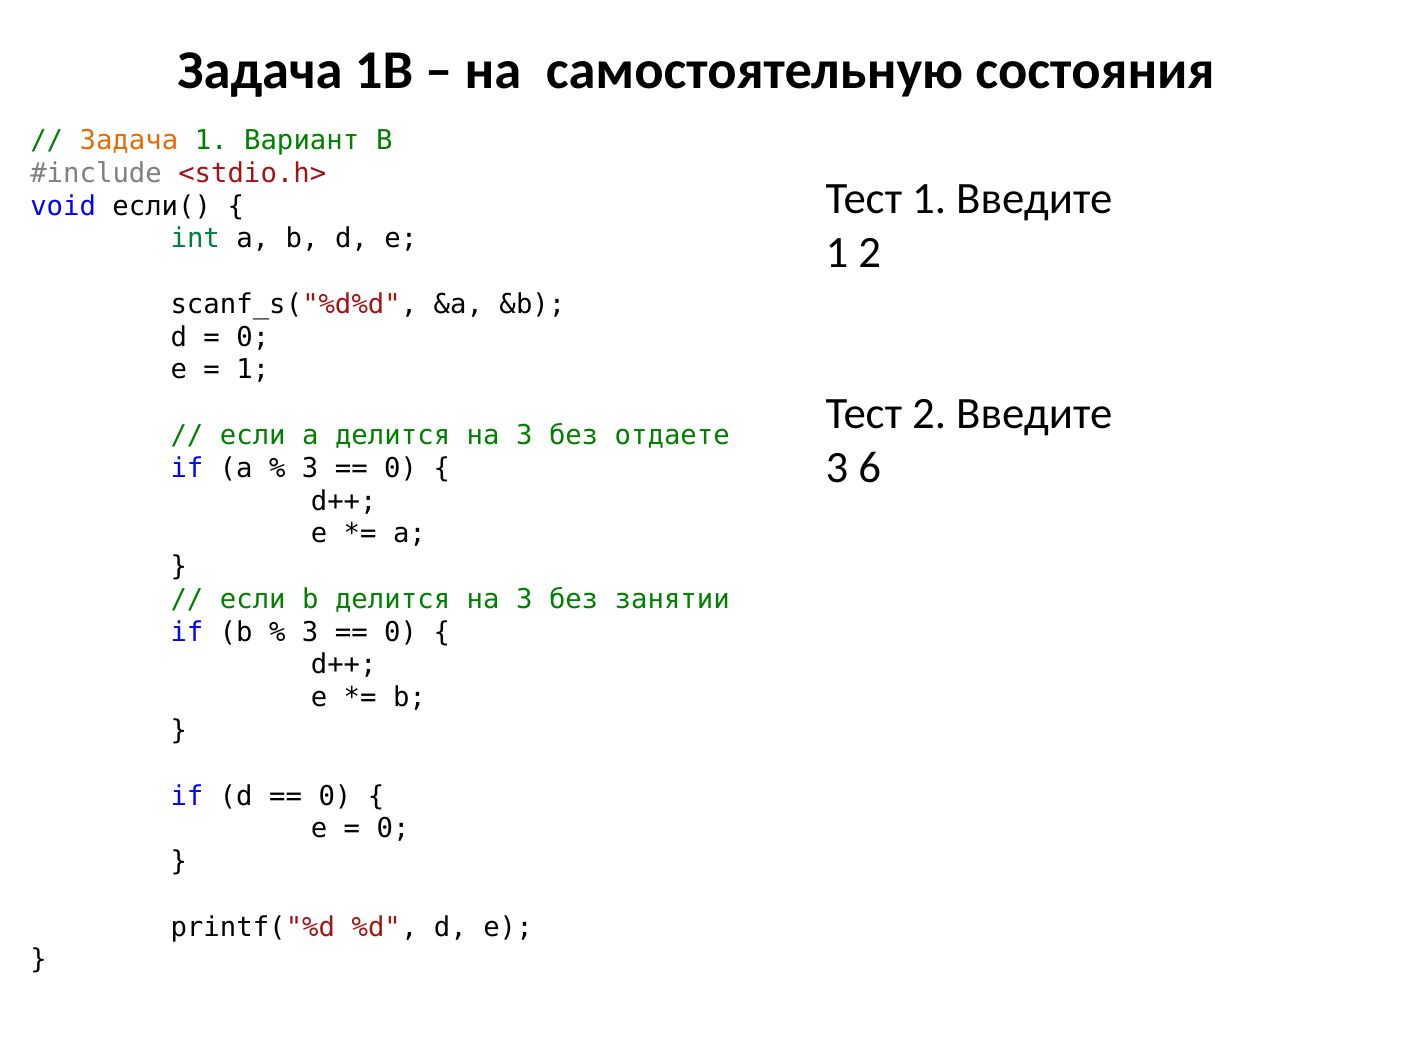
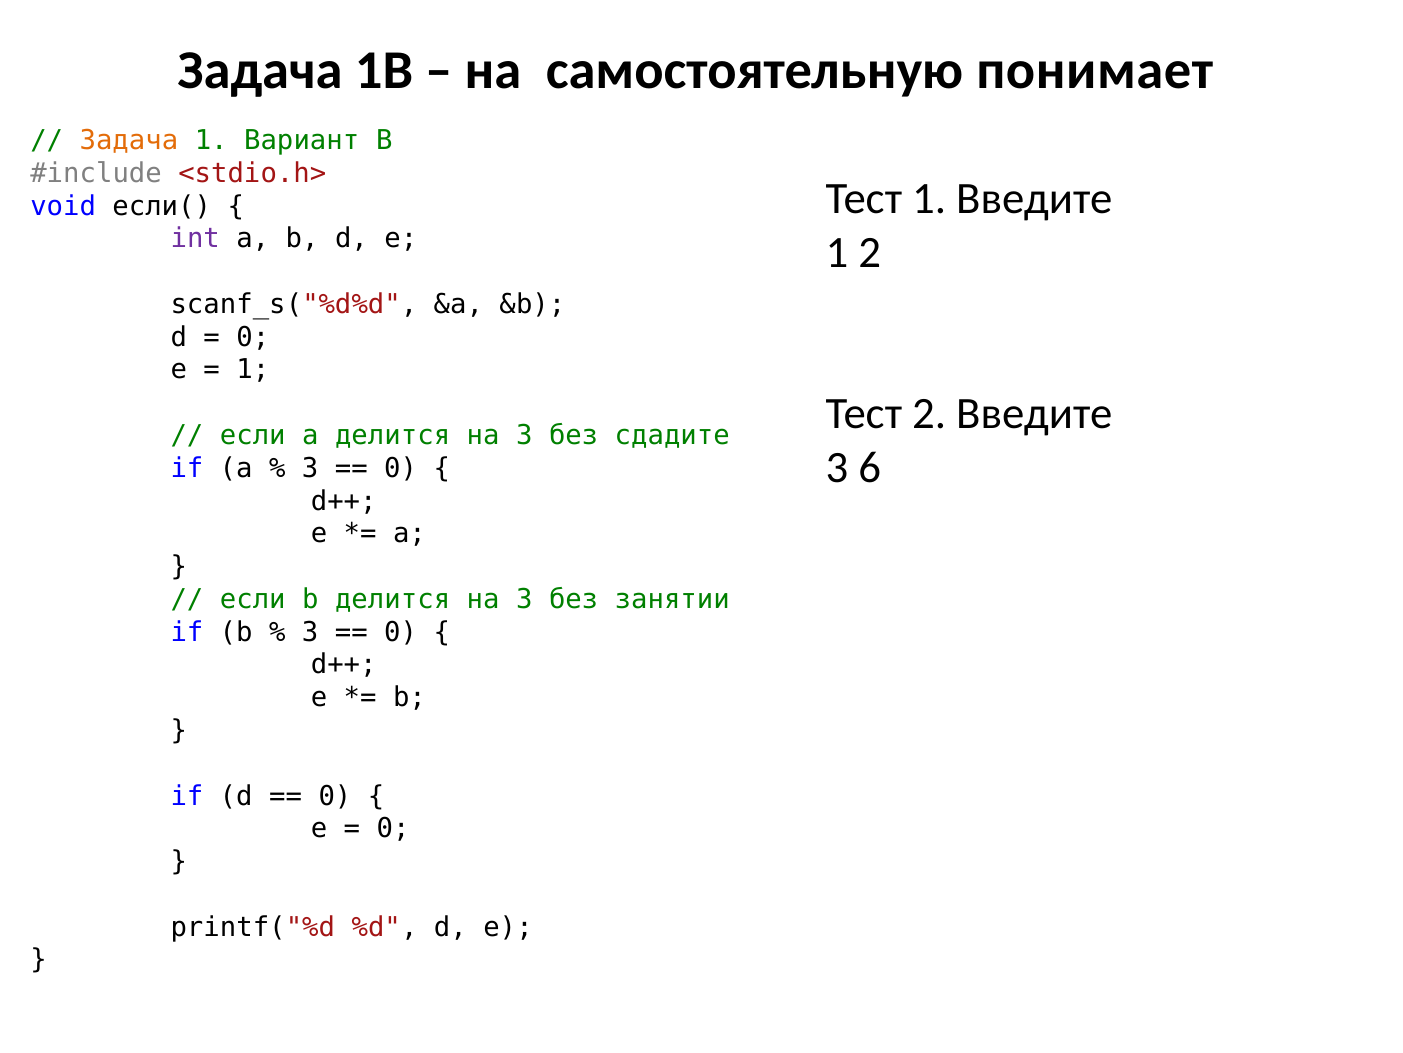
состояния: состояния -> понимает
int colour: green -> purple
отдаете: отдаете -> сдадите
